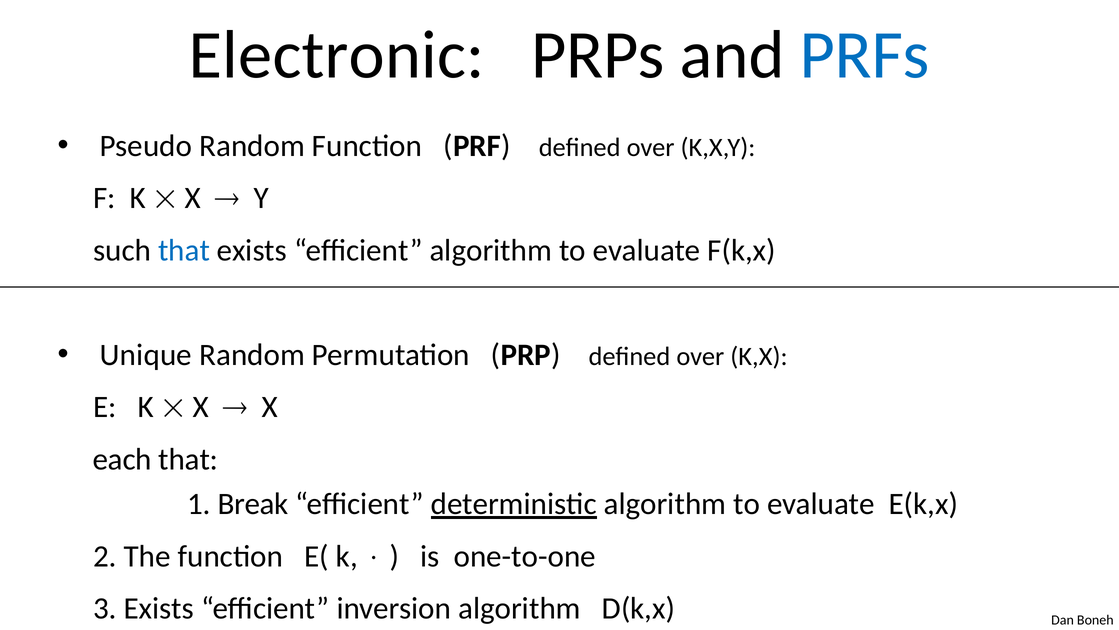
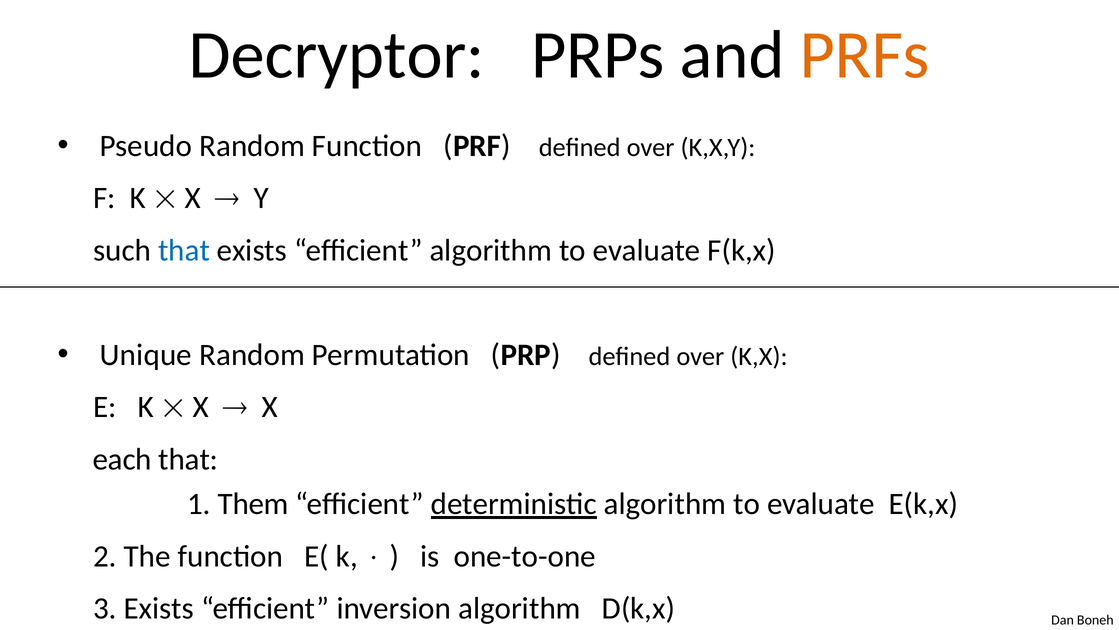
Electronic: Electronic -> Decryptor
PRFs colour: blue -> orange
Break: Break -> Them
